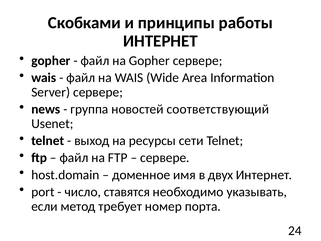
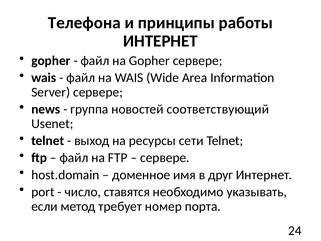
Скобками: Скобками -> Телефона
двух: двух -> друг
